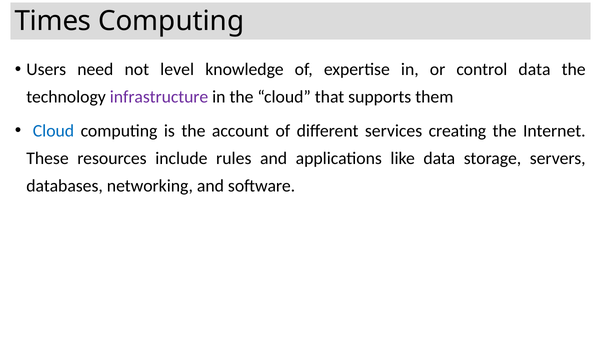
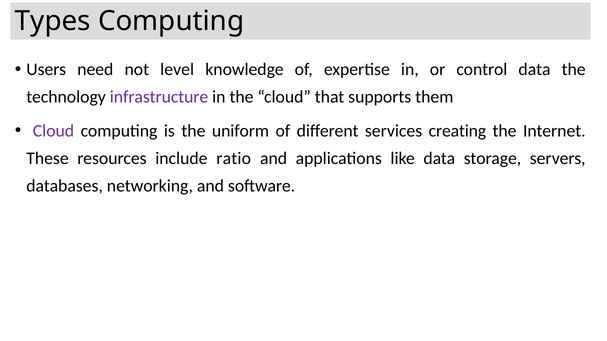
Times: Times -> Types
Cloud at (53, 131) colour: blue -> purple
account: account -> uniform
rules: rules -> ratio
